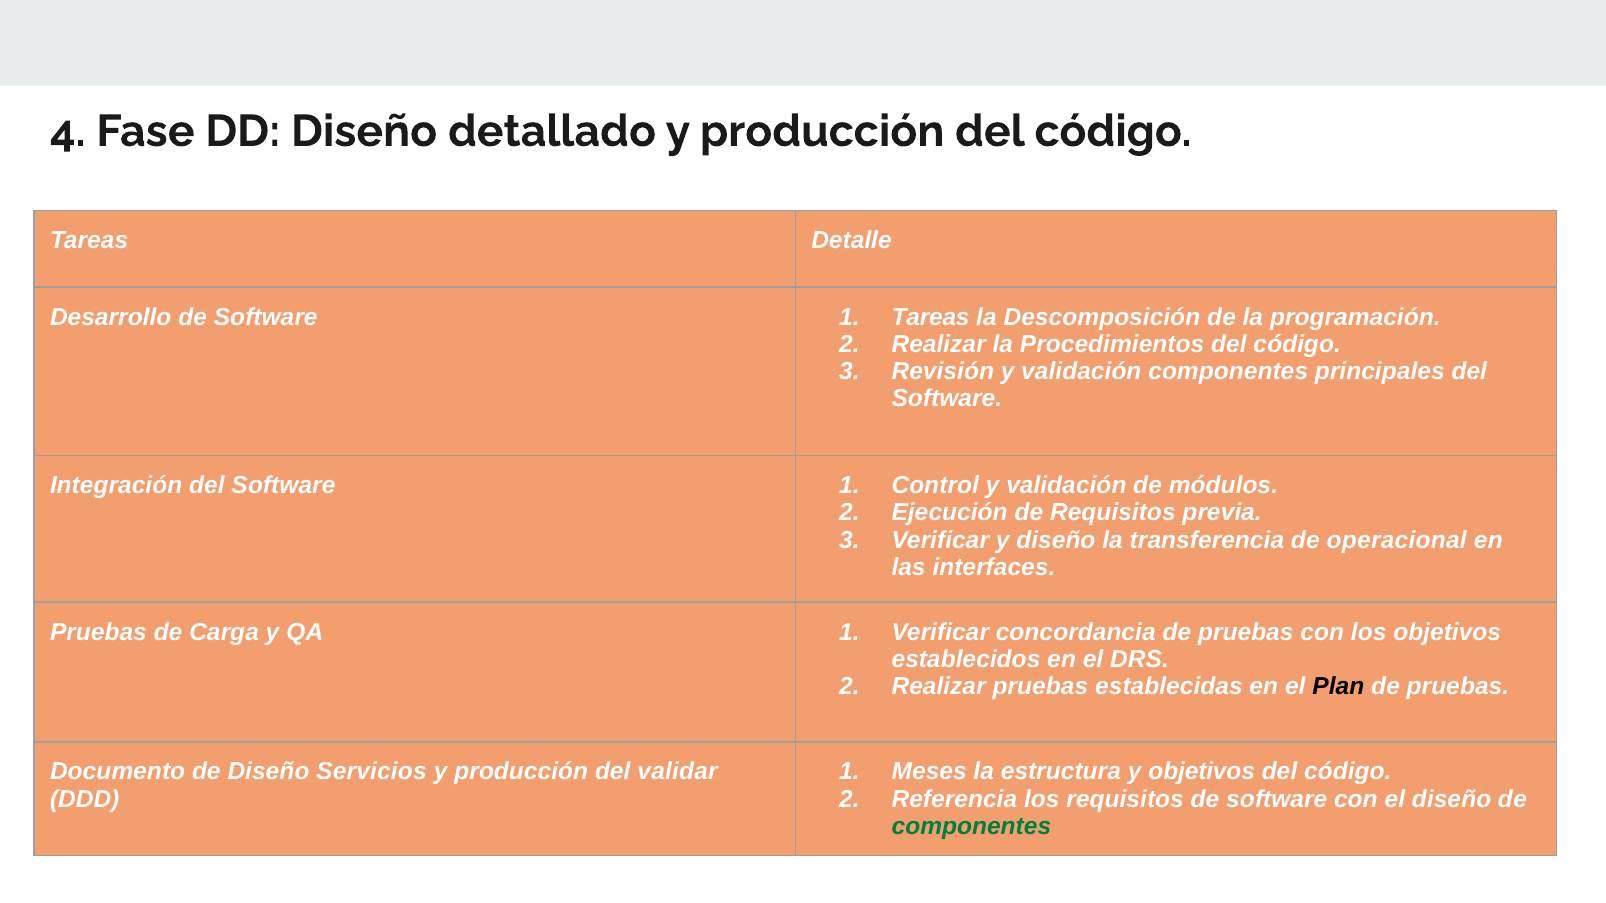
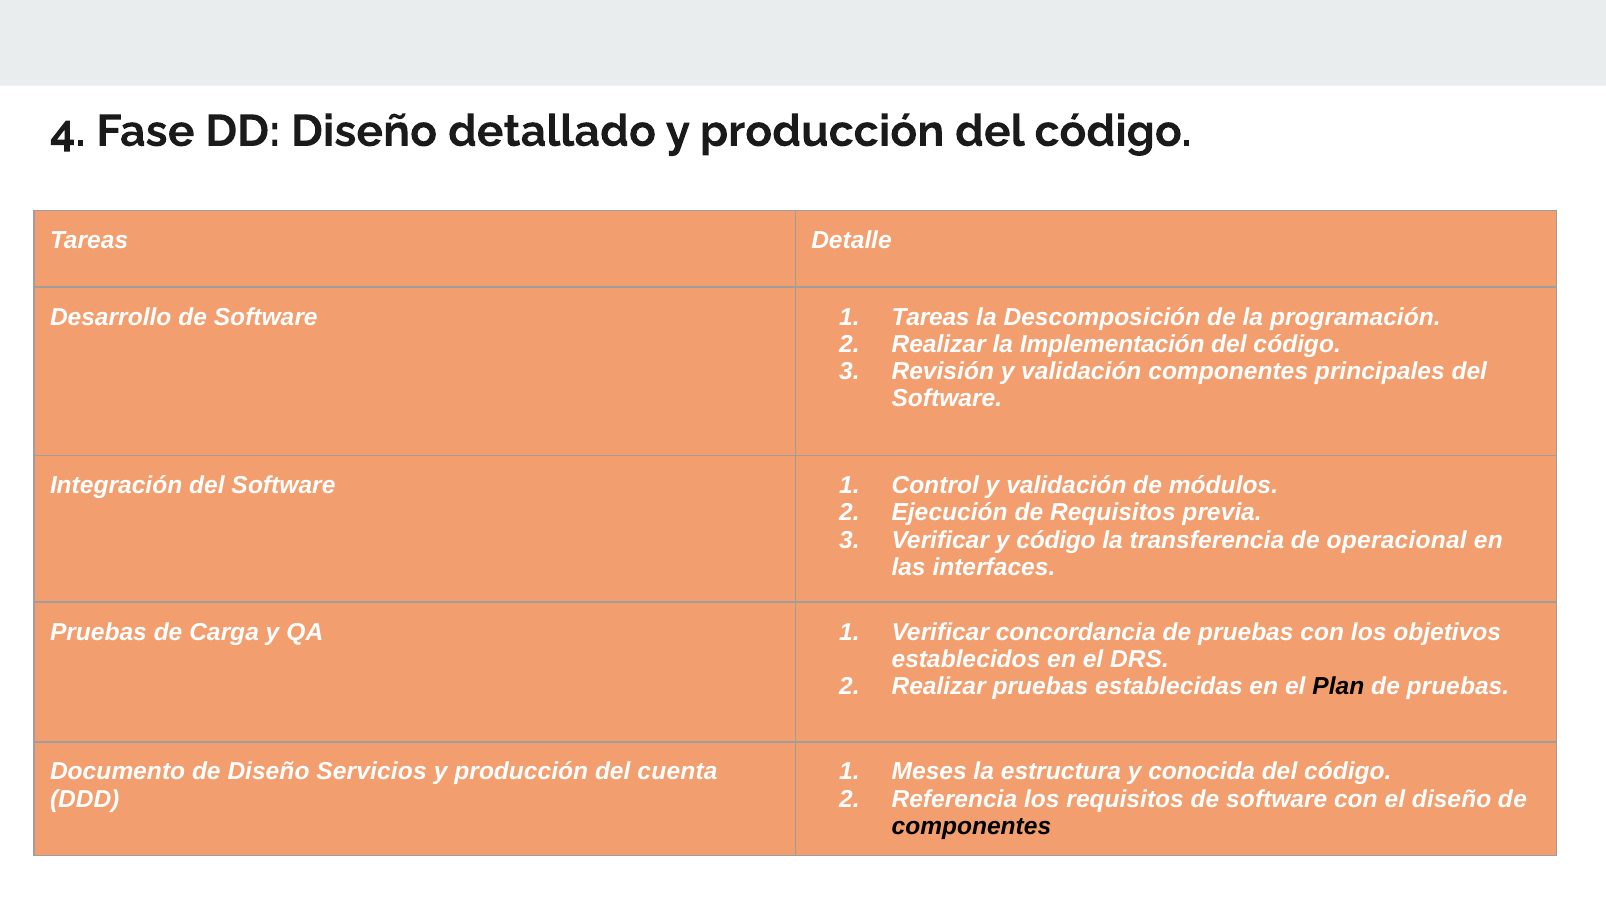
Procedimientos: Procedimientos -> Implementación
y diseño: diseño -> código
validar: validar -> cuenta
y objetivos: objetivos -> conocida
componentes at (971, 827) colour: green -> black
